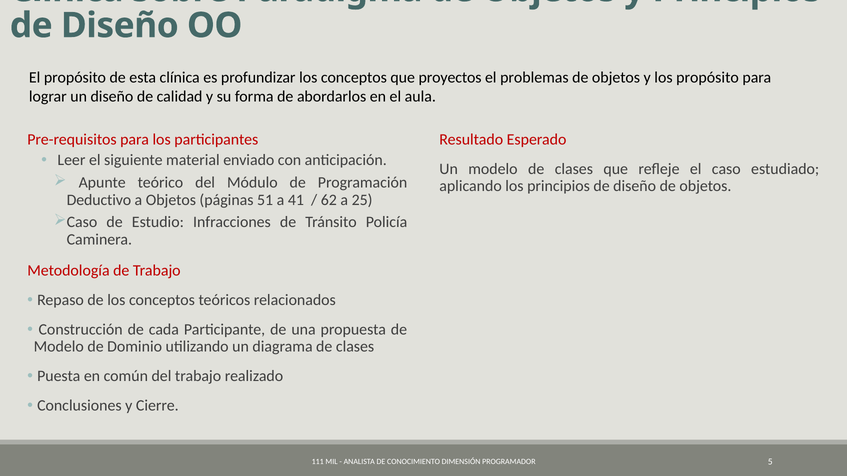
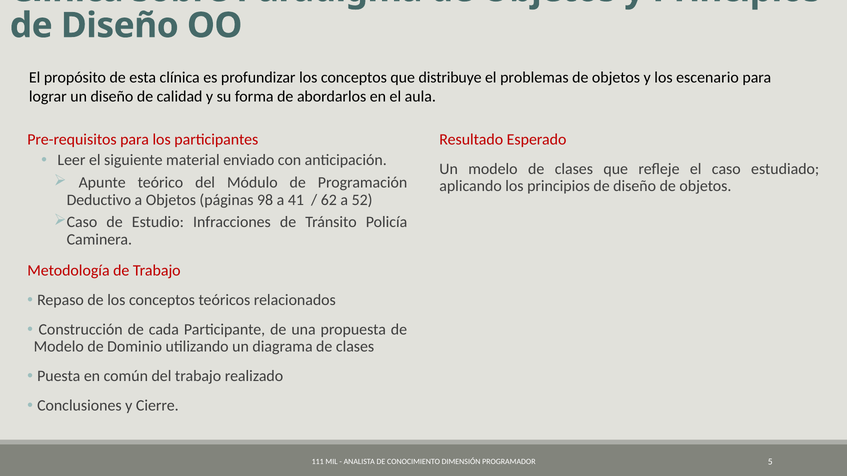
proyectos: proyectos -> distribuye
los propósito: propósito -> escenario
51: 51 -> 98
25: 25 -> 52
